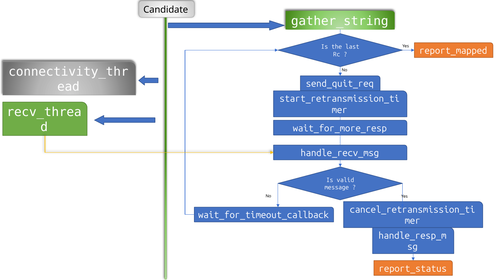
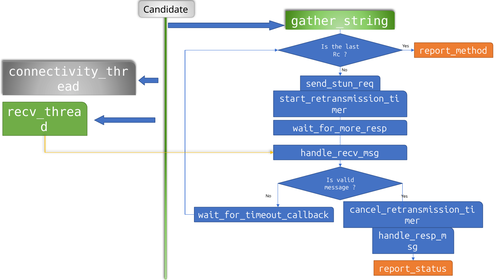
report_mapped: report_mapped -> report_method
send_quit_req: send_quit_req -> send_stun_req
